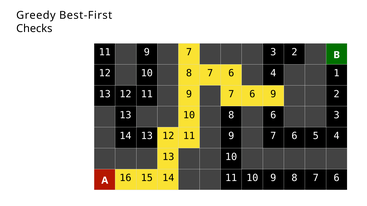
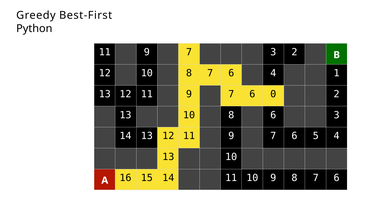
Checks: Checks -> Python
6 9: 9 -> 0
